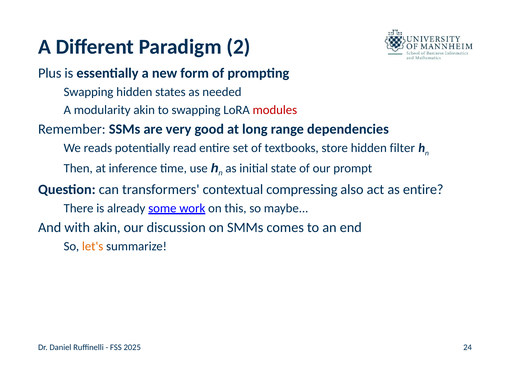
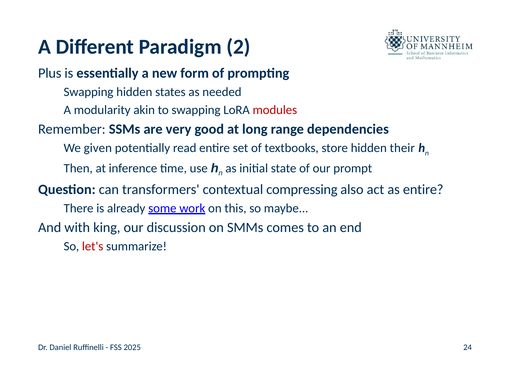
reads: reads -> given
filter: filter -> their
with akin: akin -> king
let's colour: orange -> red
